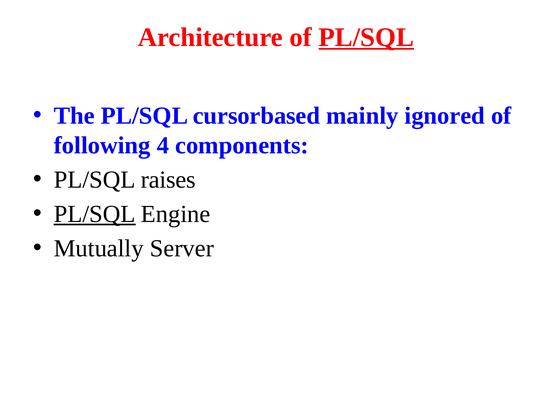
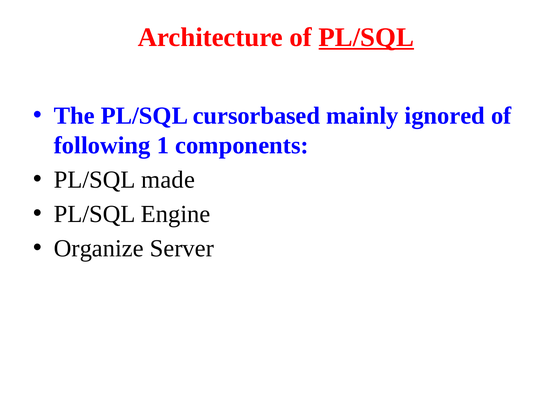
4: 4 -> 1
raises: raises -> made
PL/SQL at (95, 214) underline: present -> none
Mutually: Mutually -> Organize
